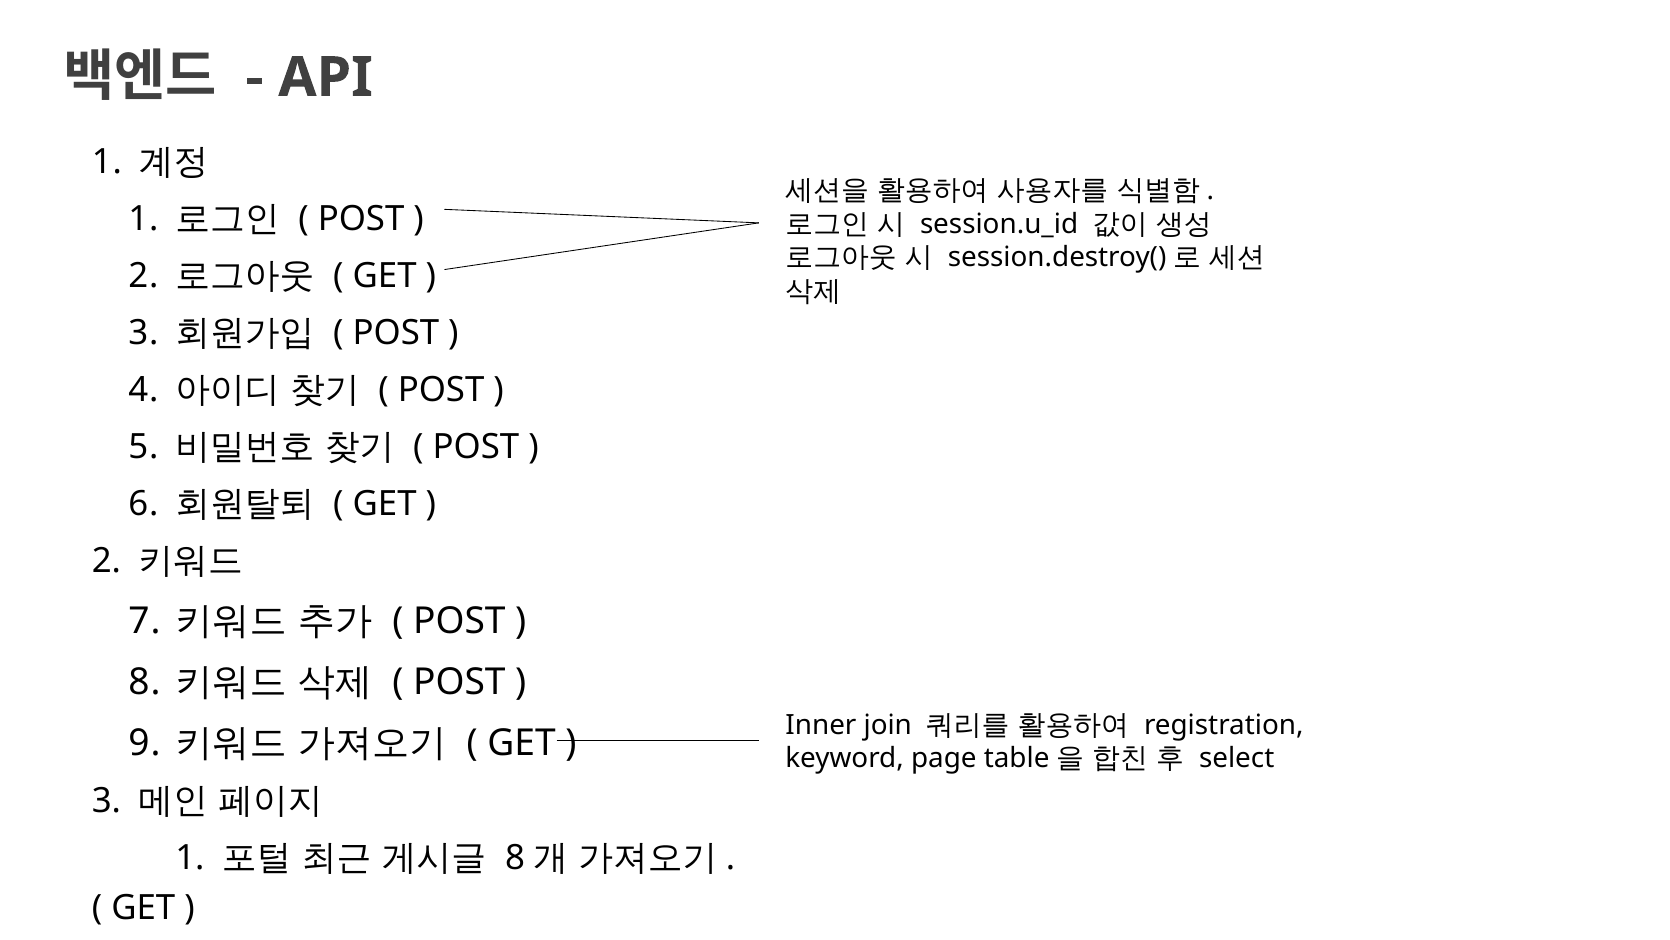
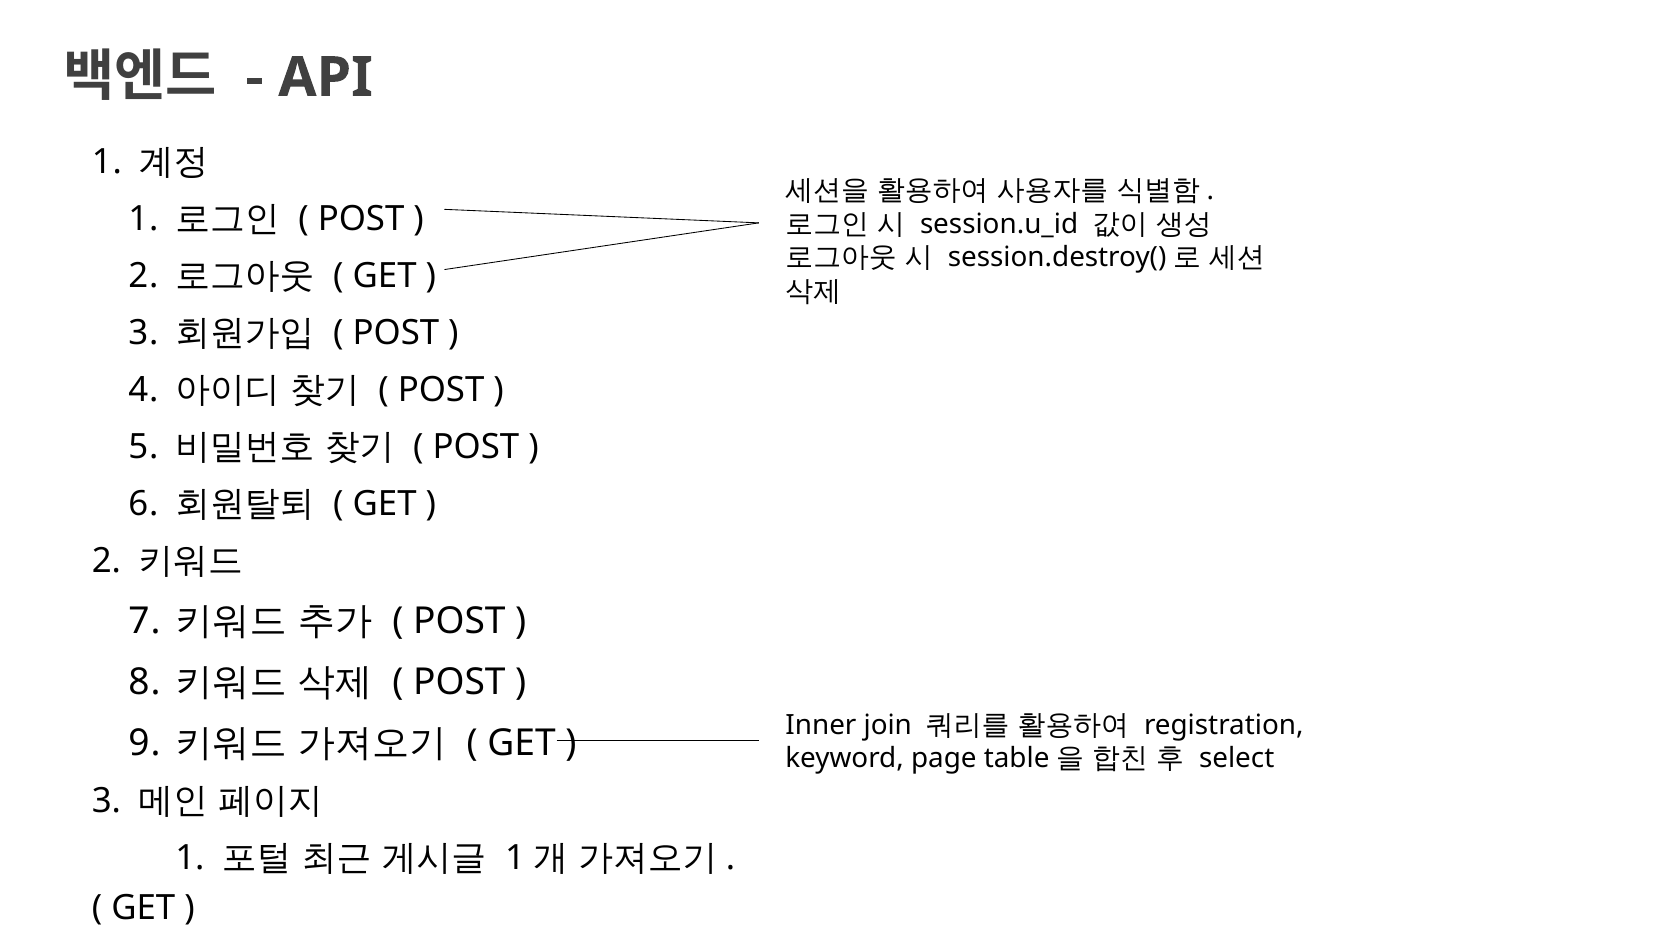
8 at (515, 858): 8 -> 1
